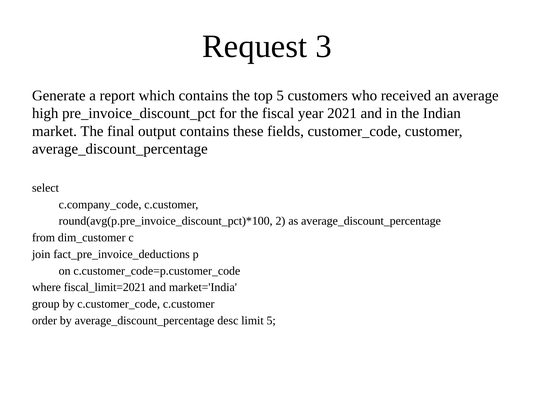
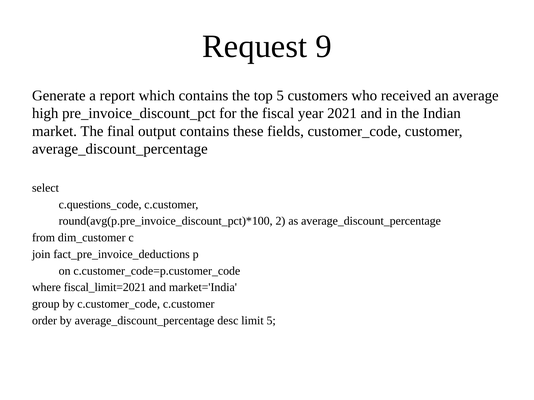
3: 3 -> 9
c.company_code: c.company_code -> c.questions_code
